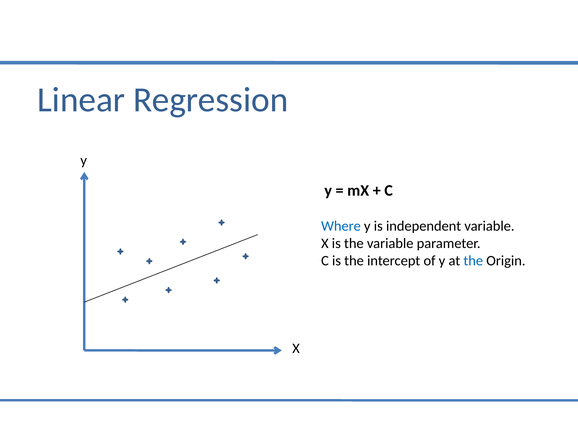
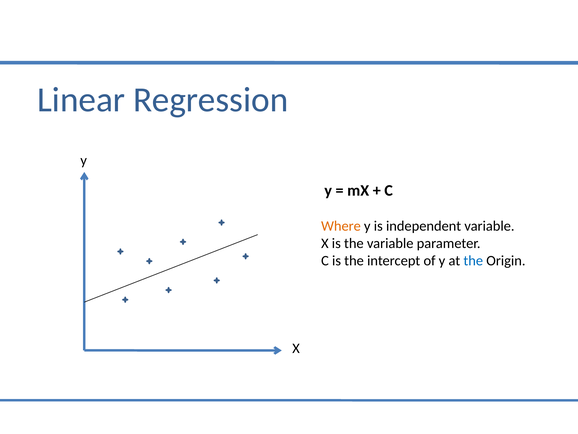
Where colour: blue -> orange
